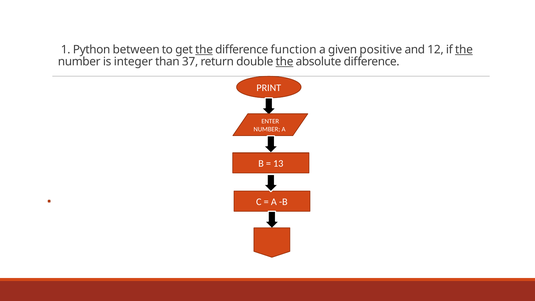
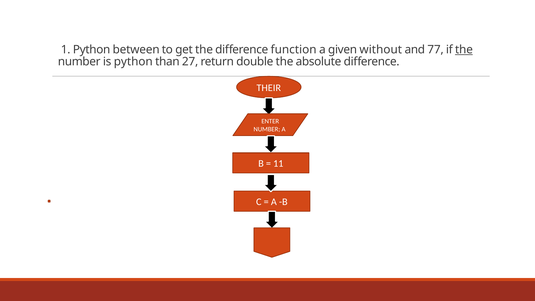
the at (204, 50) underline: present -> none
positive: positive -> without
12: 12 -> 77
is integer: integer -> python
37: 37 -> 27
the at (285, 62) underline: present -> none
PRINT: PRINT -> THEIR
13: 13 -> 11
